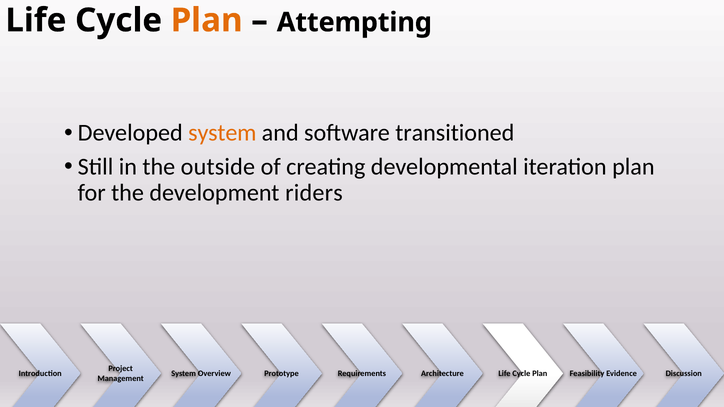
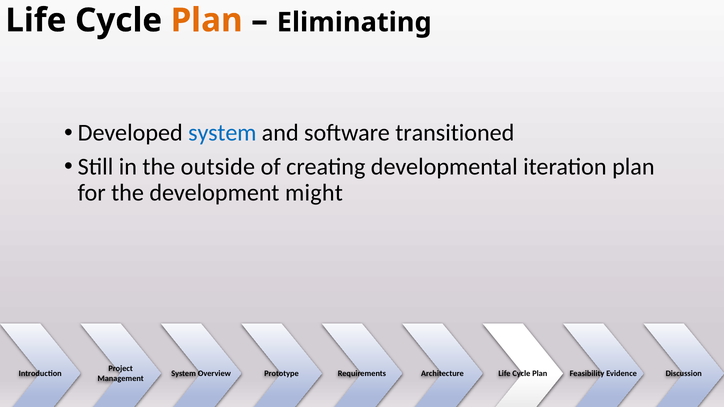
Attempting: Attempting -> Eliminating
system at (222, 133) colour: orange -> blue
riders: riders -> might
